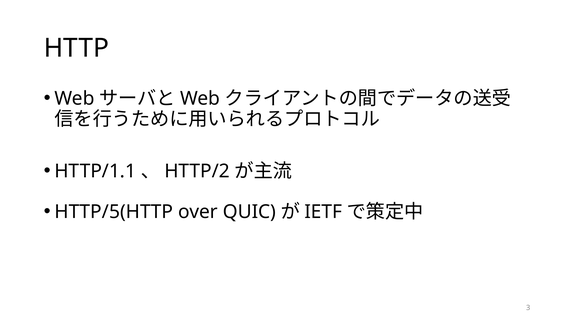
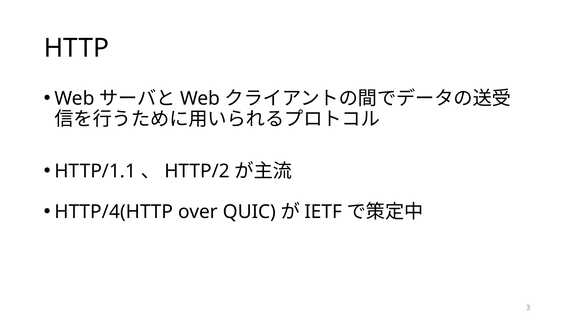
HTTP/5(HTTP: HTTP/5(HTTP -> HTTP/4(HTTP
